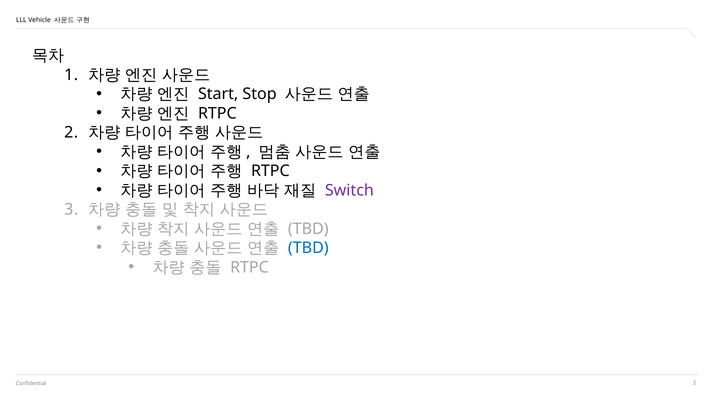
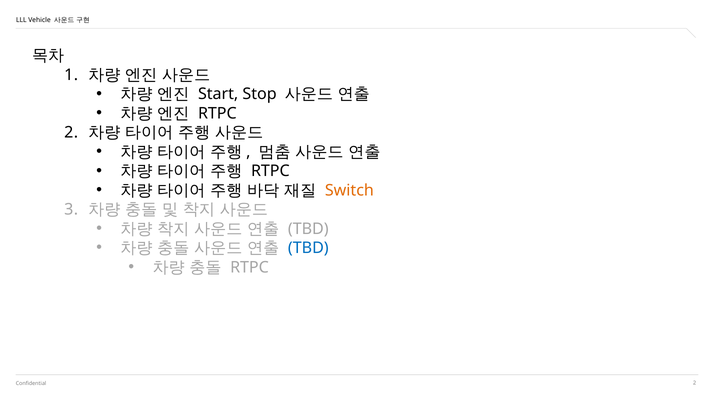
Switch colour: purple -> orange
